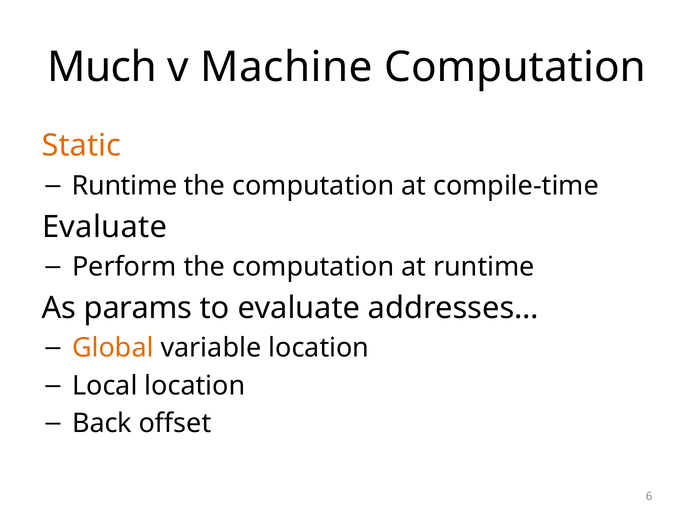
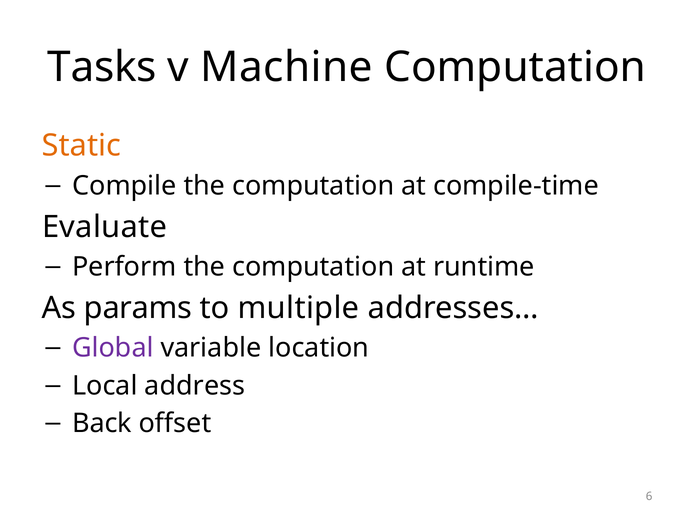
Much: Much -> Tasks
Runtime at (124, 185): Runtime -> Compile
to evaluate: evaluate -> multiple
Global colour: orange -> purple
Local location: location -> address
